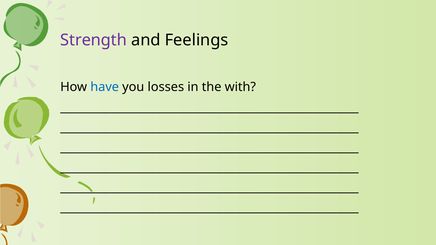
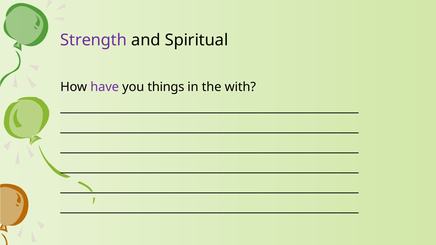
Feelings: Feelings -> Spiritual
have colour: blue -> purple
losses: losses -> things
